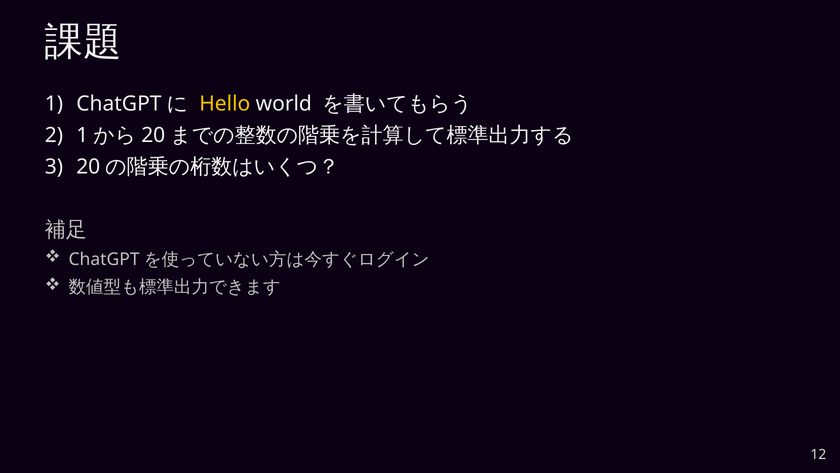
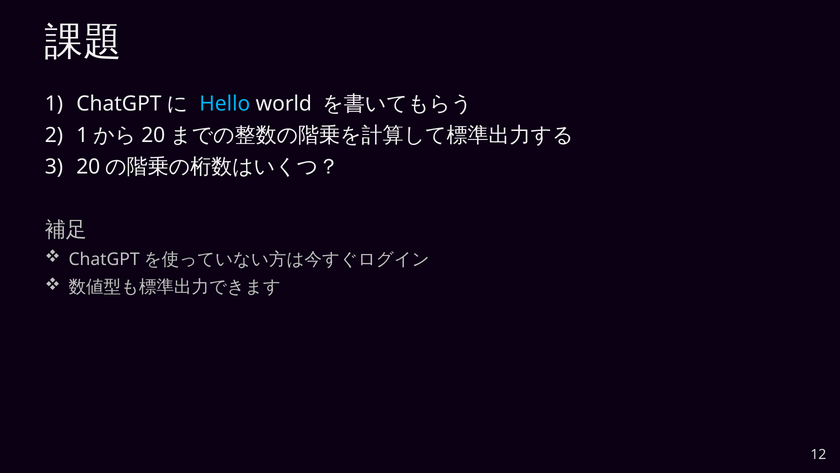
Hello colour: yellow -> light blue
